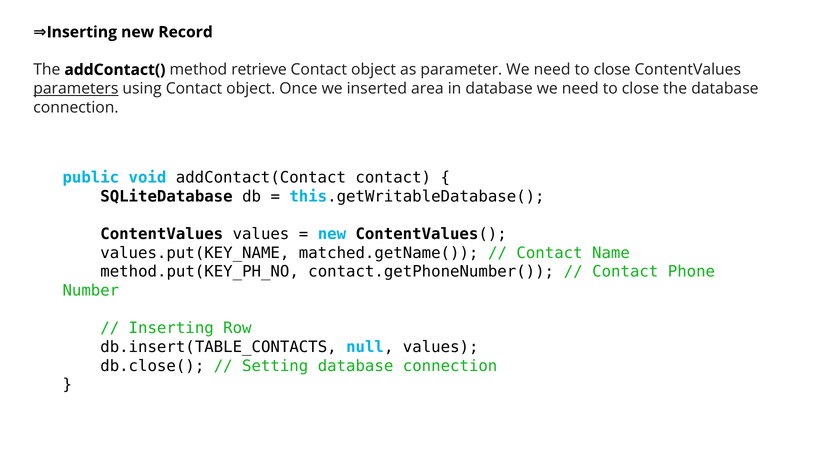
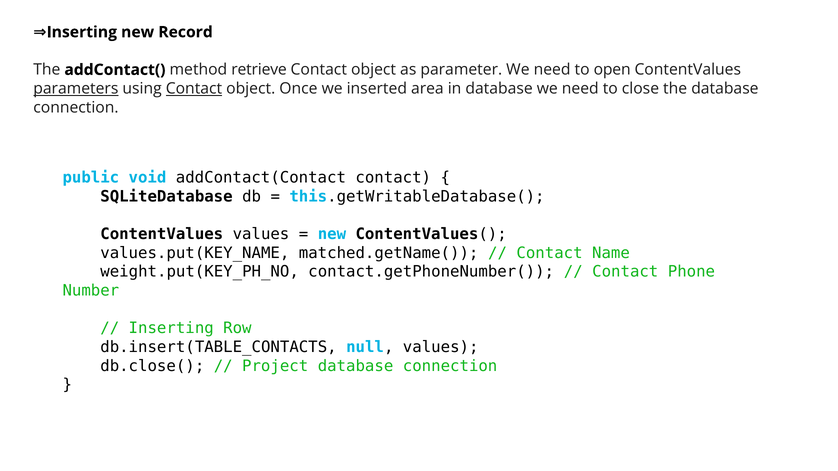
close at (612, 70): close -> open
Contact at (194, 89) underline: none -> present
method.put(KEY_PH_NO: method.put(KEY_PH_NO -> weight.put(KEY_PH_NO
Setting: Setting -> Project
